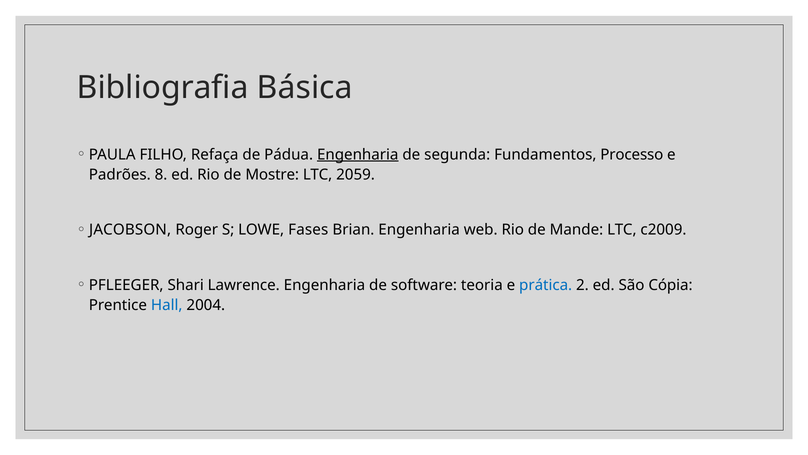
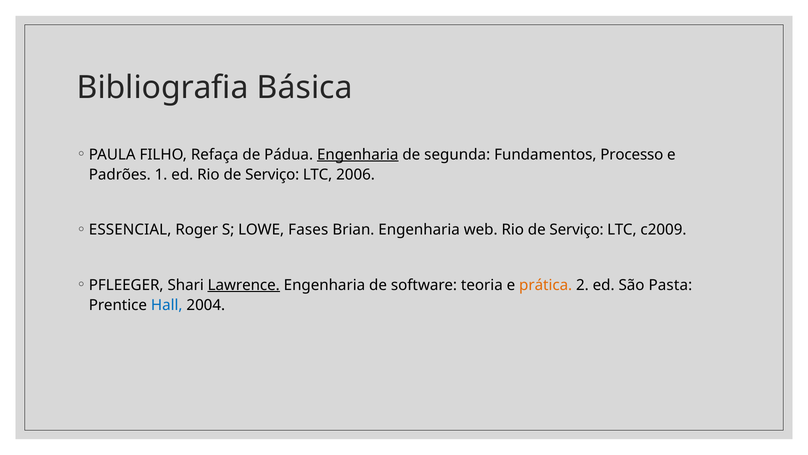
8: 8 -> 1
ed Rio de Mostre: Mostre -> Serviço
2059: 2059 -> 2006
JACOBSON: JACOBSON -> ESSENCIAL
web Rio de Mande: Mande -> Serviço
Lawrence underline: none -> present
prática colour: blue -> orange
Cópia: Cópia -> Pasta
